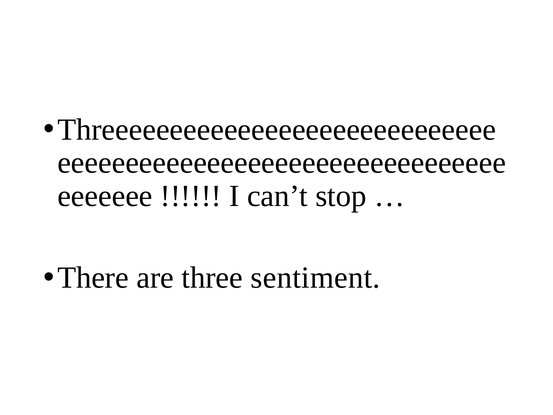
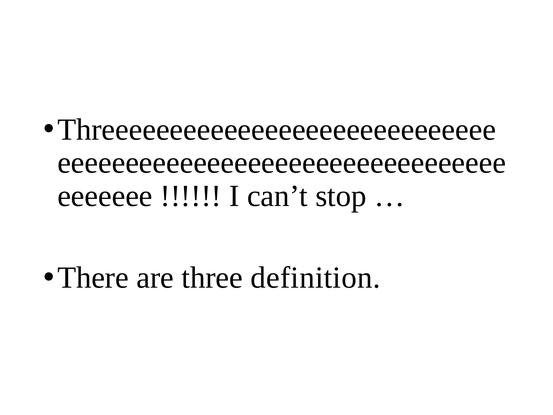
sentiment: sentiment -> definition
